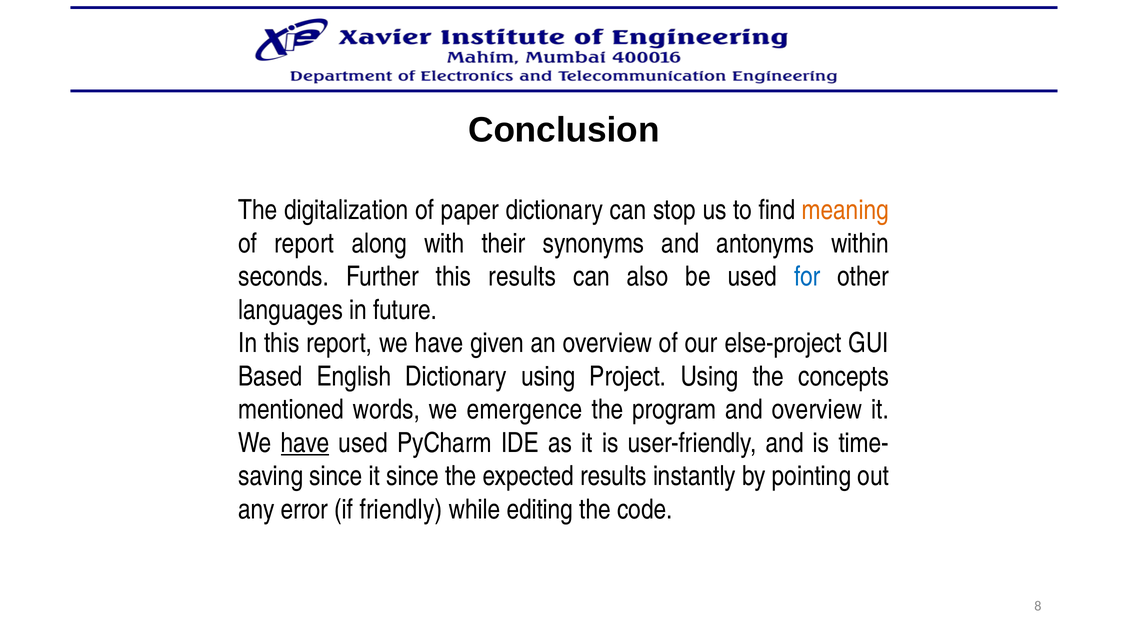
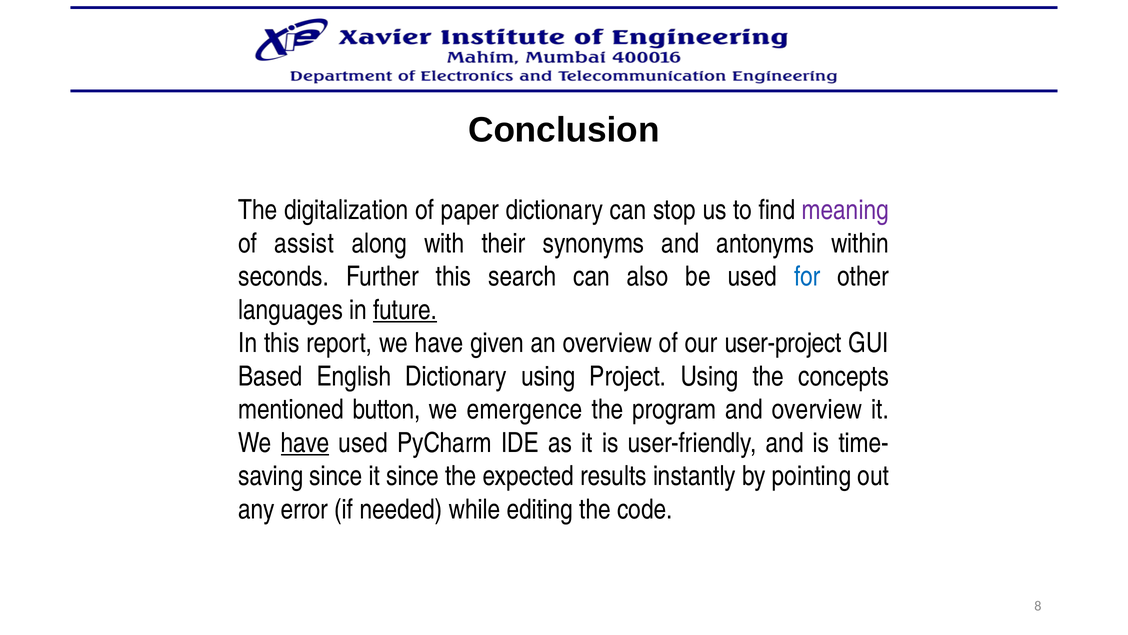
meaning colour: orange -> purple
of report: report -> assist
this results: results -> search
future underline: none -> present
else-project: else-project -> user-project
words: words -> button
friendly: friendly -> needed
